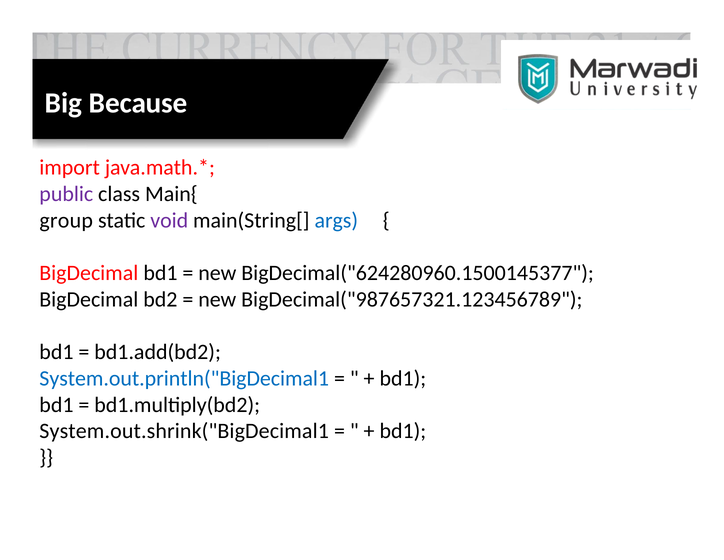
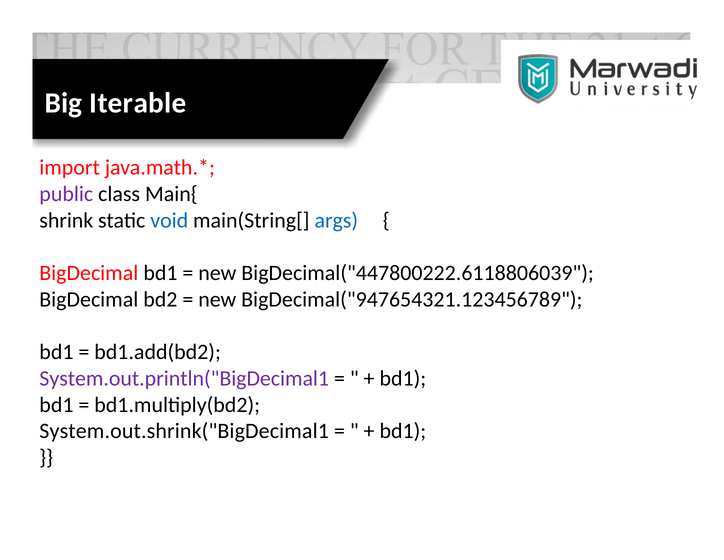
Because: Because -> Iterable
group: group -> shrink
void colour: purple -> blue
BigDecimal("624280960.1500145377: BigDecimal("624280960.1500145377 -> BigDecimal("447800222.6118806039
BigDecimal("987657321.123456789: BigDecimal("987657321.123456789 -> BigDecimal("947654321.123456789
System.out.println("BigDecimal1 colour: blue -> purple
